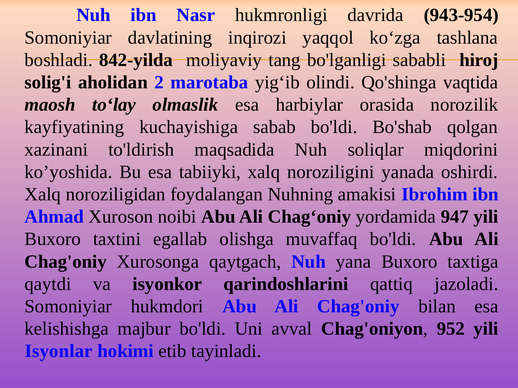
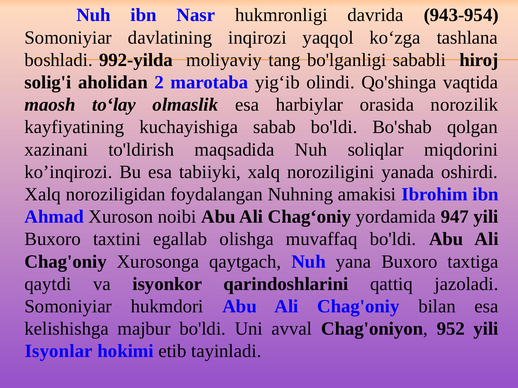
842-yilda: 842-yilda -> 992-yilda
ko’yoshida: ko’yoshida -> ko’inqirozi
